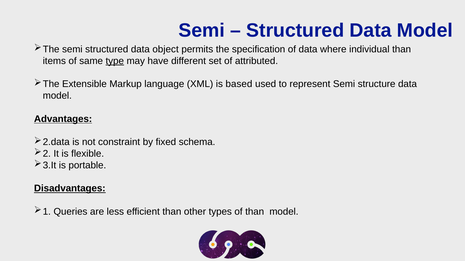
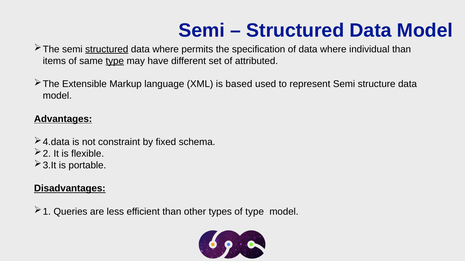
structured at (107, 49) underline: none -> present
object at (166, 49): object -> where
2.data: 2.data -> 4.data
of than: than -> type
